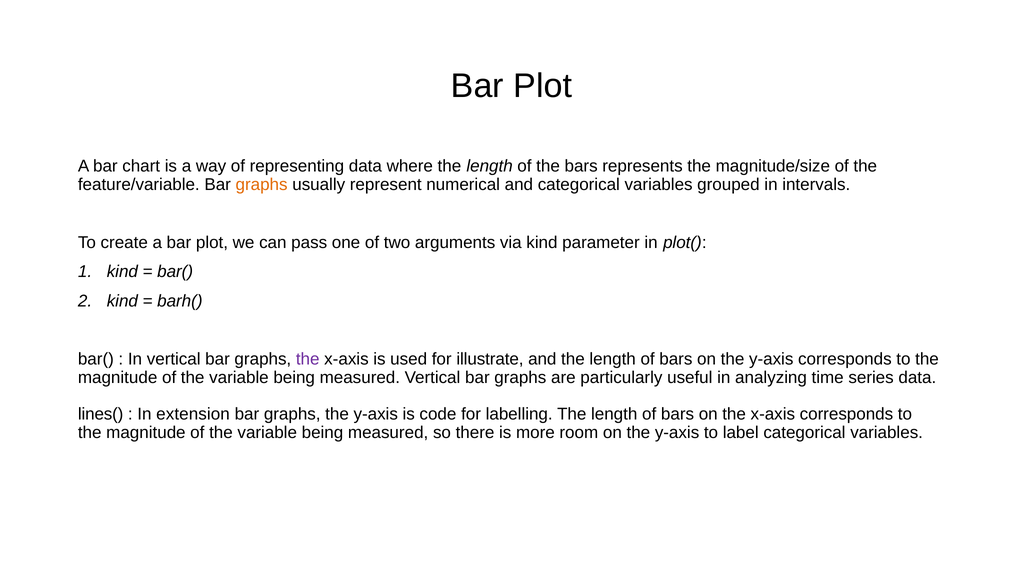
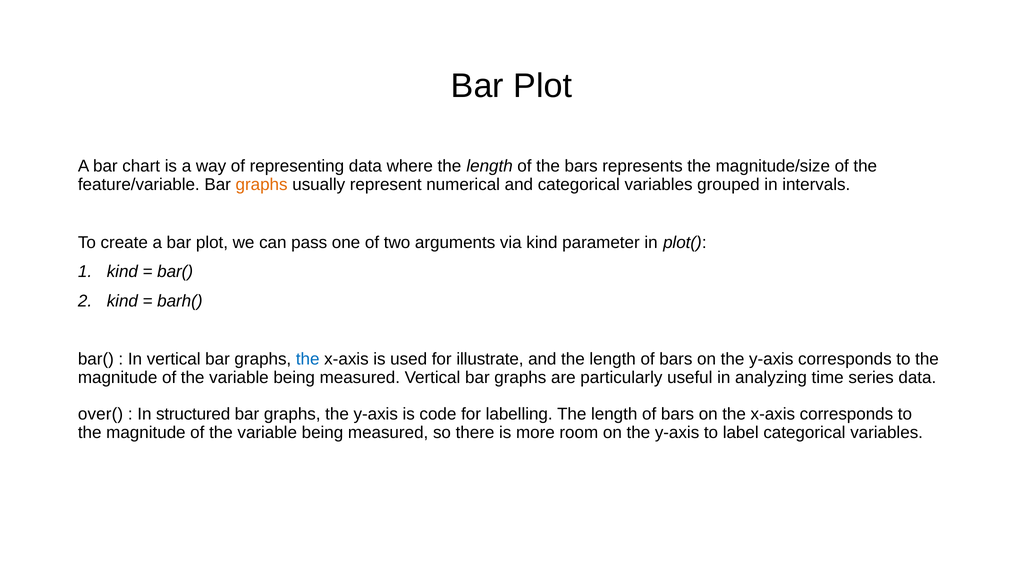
the at (308, 359) colour: purple -> blue
lines(: lines( -> over(
extension: extension -> structured
